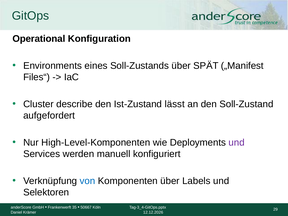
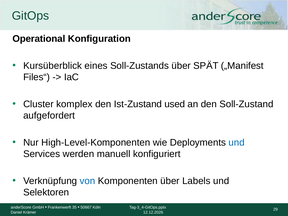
Environments: Environments -> Kursüberblick
describe: describe -> komplex
lässt: lässt -> used
und at (237, 142) colour: purple -> blue
